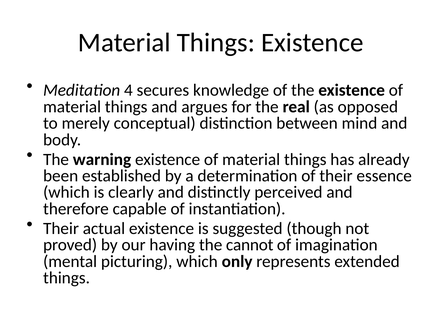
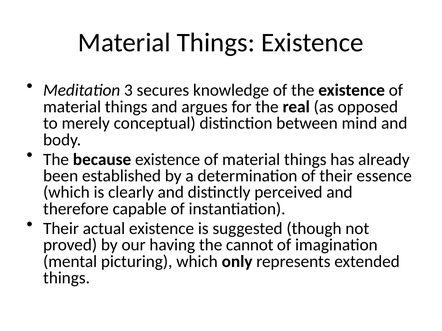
4: 4 -> 3
warning: warning -> because
